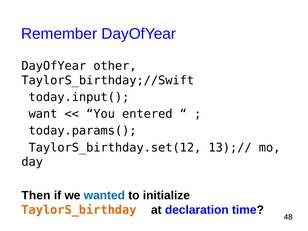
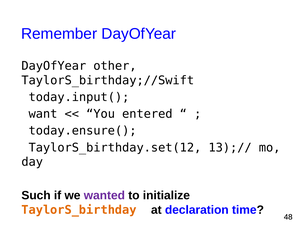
today.params(: today.params( -> today.ensure(
Then: Then -> Such
wanted colour: blue -> purple
